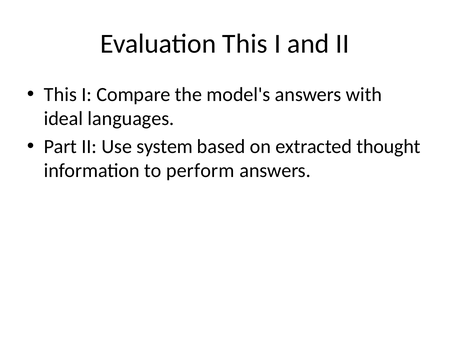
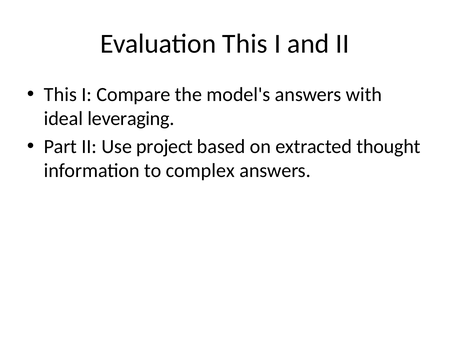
languages: languages -> leveraging
system: system -> project
perform: perform -> complex
